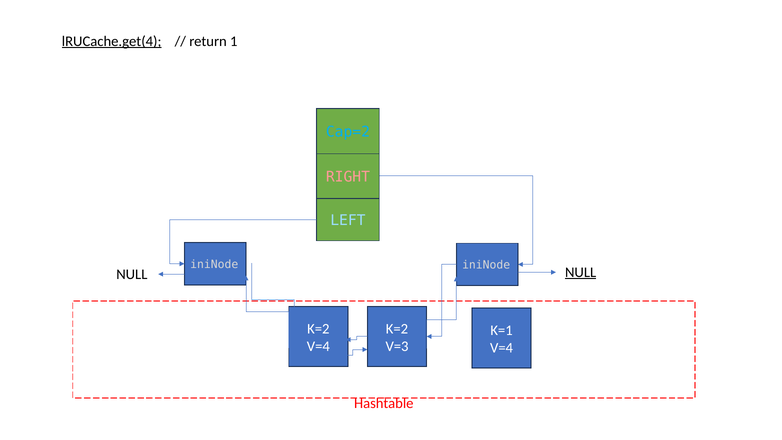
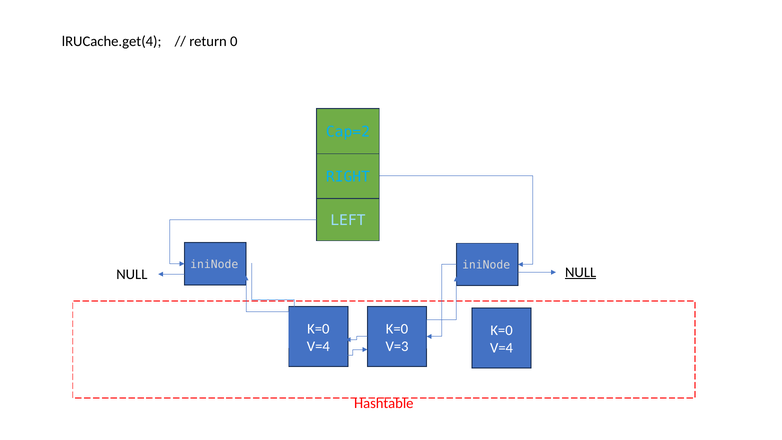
lRUCache.get(4 underline: present -> none
1: 1 -> 0
RIGHT colour: pink -> light blue
K=2 at (318, 329): K=2 -> K=0
K=2 at (397, 329): K=2 -> K=0
K=1 at (502, 330): K=1 -> K=0
